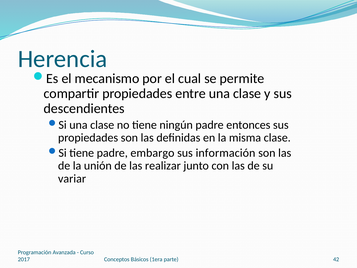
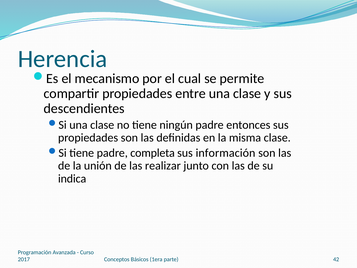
embargo: embargo -> completa
variar: variar -> indica
